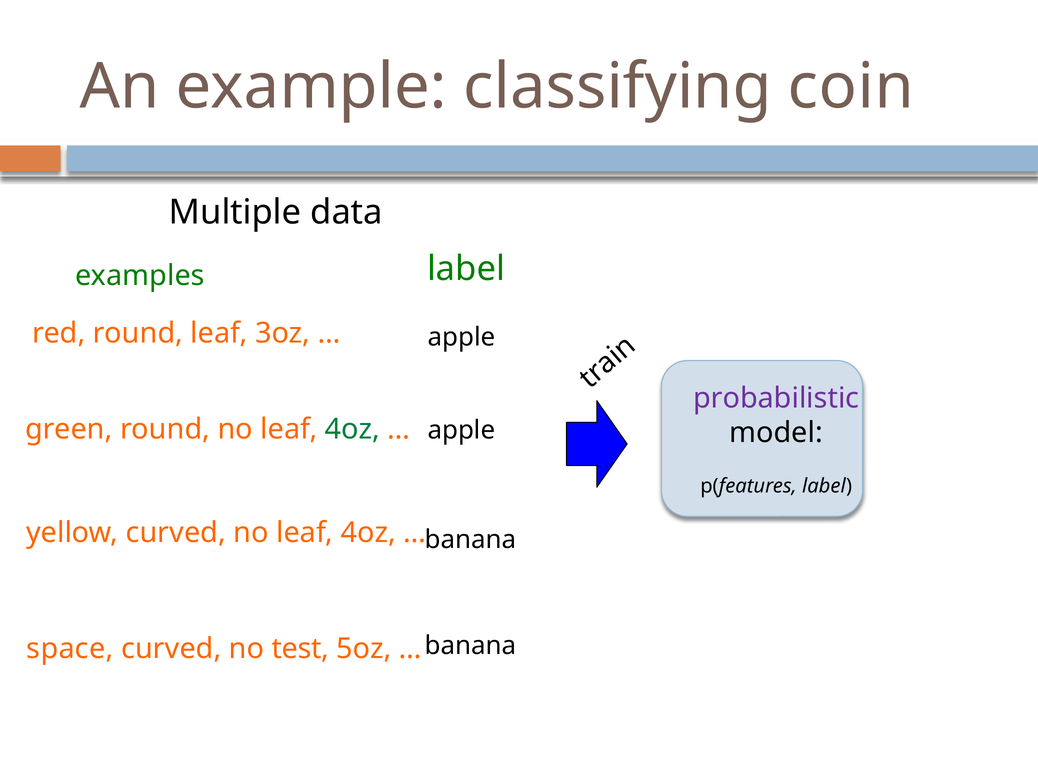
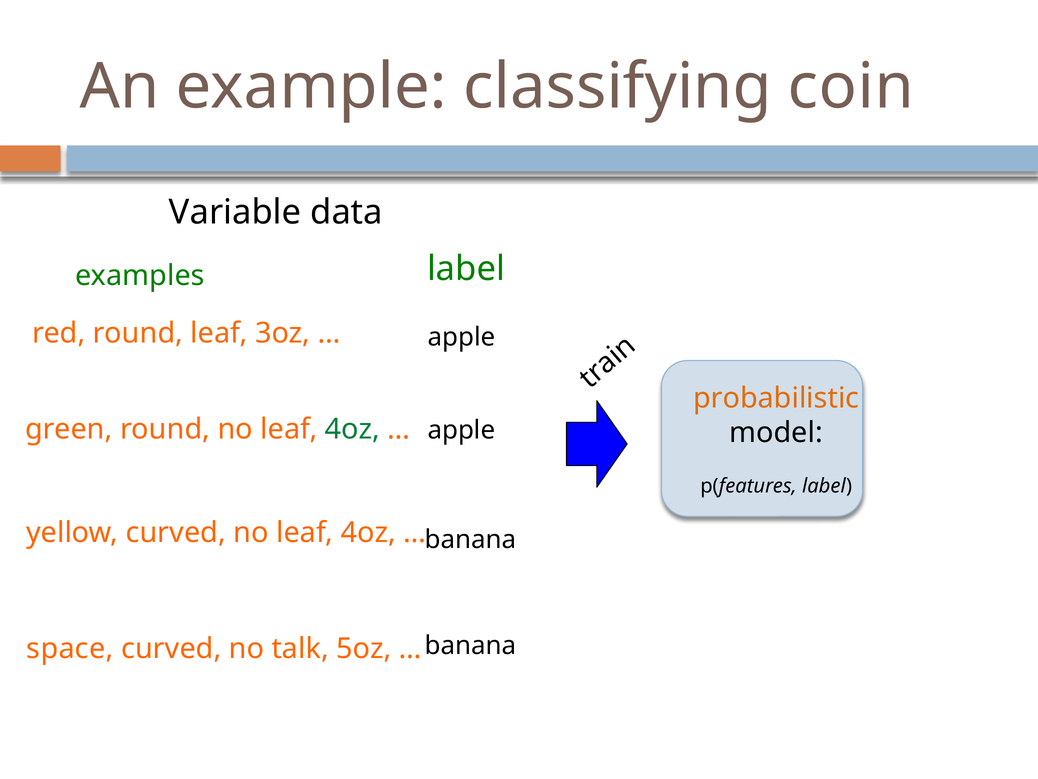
Multiple: Multiple -> Variable
probabilistic colour: purple -> orange
test: test -> talk
